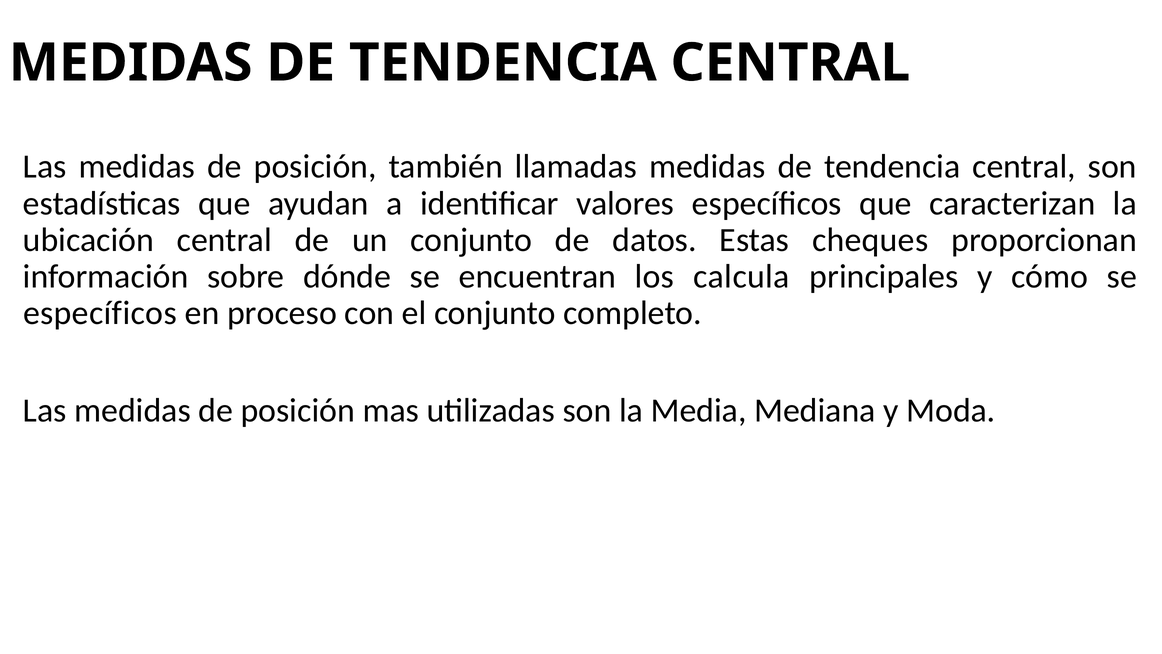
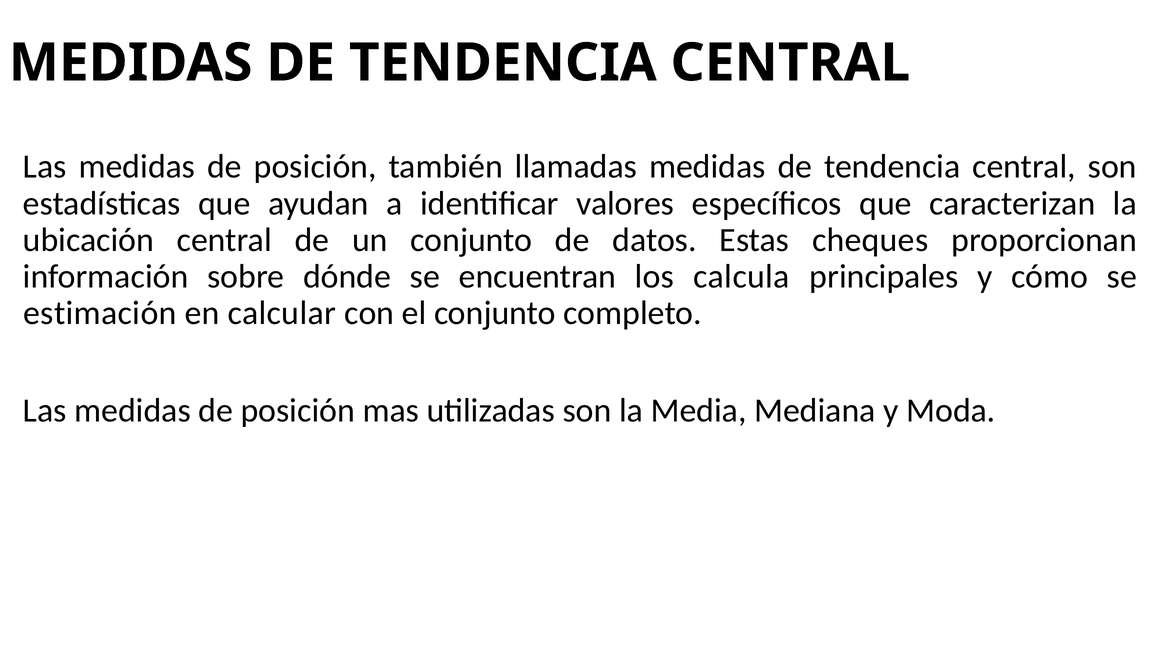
específicos at (100, 313): específicos -> estimación
proceso: proceso -> calcular
